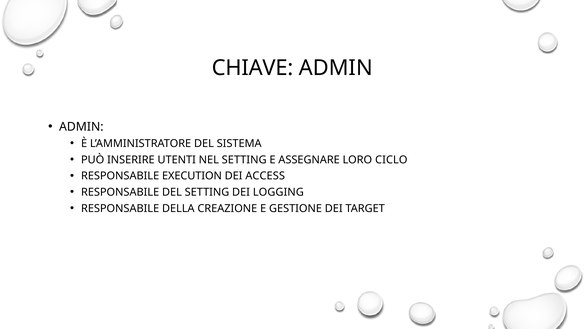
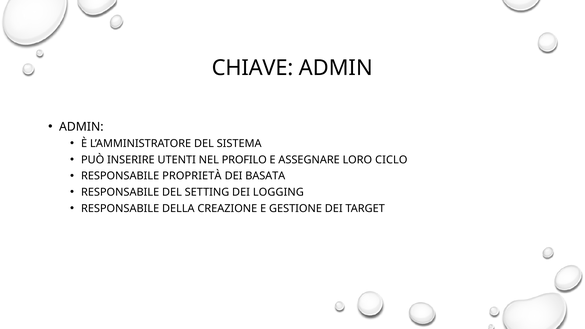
NEL SETTING: SETTING -> PROFILO
EXECUTION: EXECUTION -> PROPRIETÀ
ACCESS: ACCESS -> BASATA
